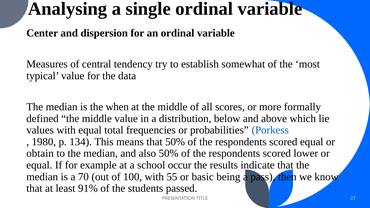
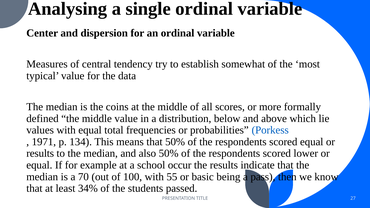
when: when -> coins
1980: 1980 -> 1971
obtain at (40, 153): obtain -> results
91%: 91% -> 34%
